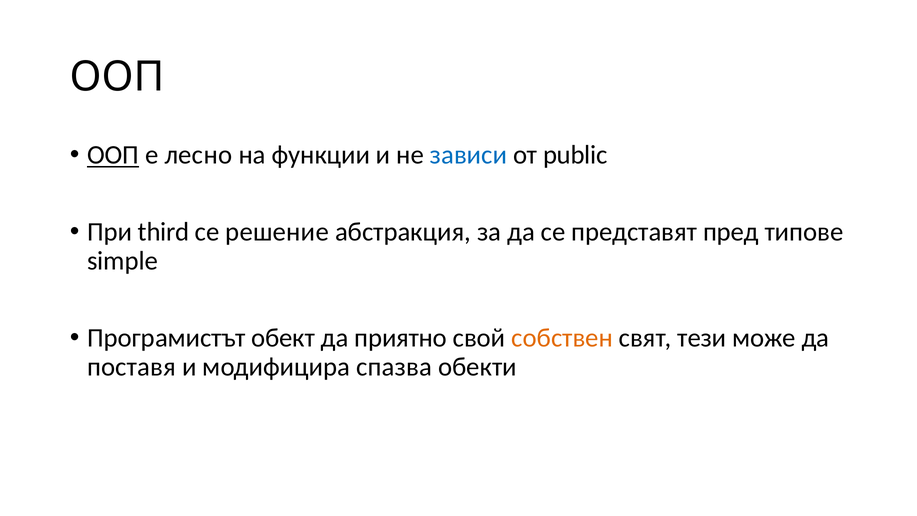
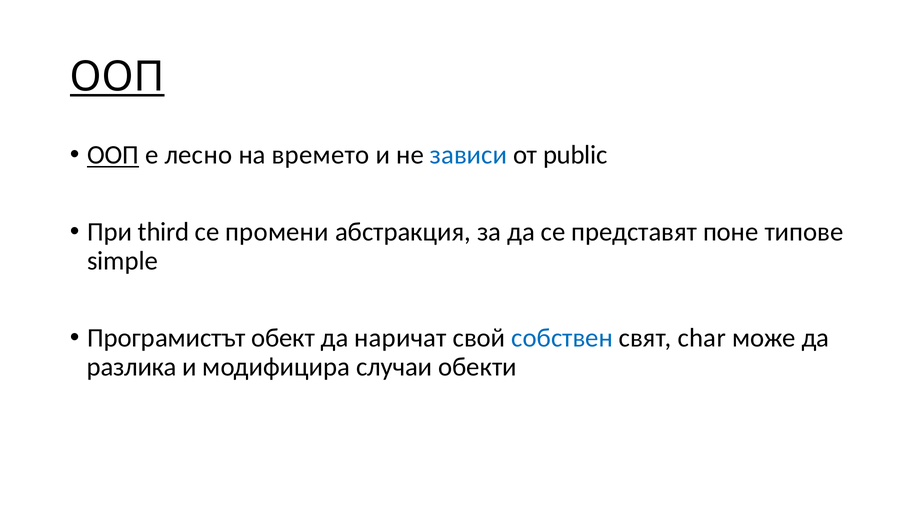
ООП at (117, 77) underline: none -> present
функции: функции -> времето
решение: решение -> промени
пред: пред -> поне
приятно: приятно -> наричат
собствен colour: orange -> blue
тези: тези -> char
поставя: поставя -> разлика
спазва: спазва -> случаи
